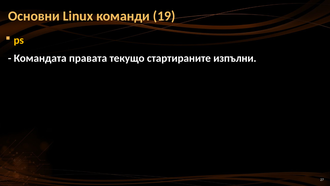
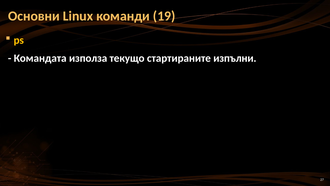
правата: правата -> използа
